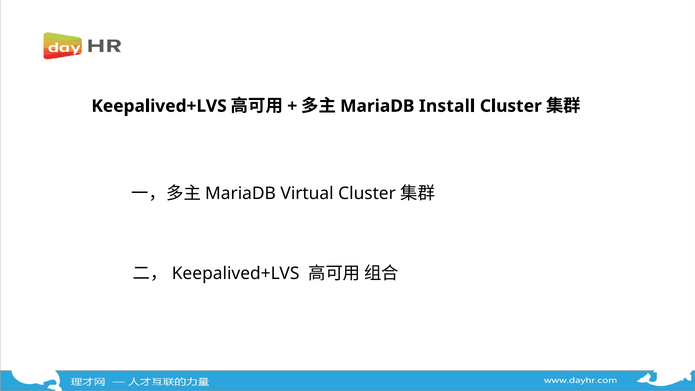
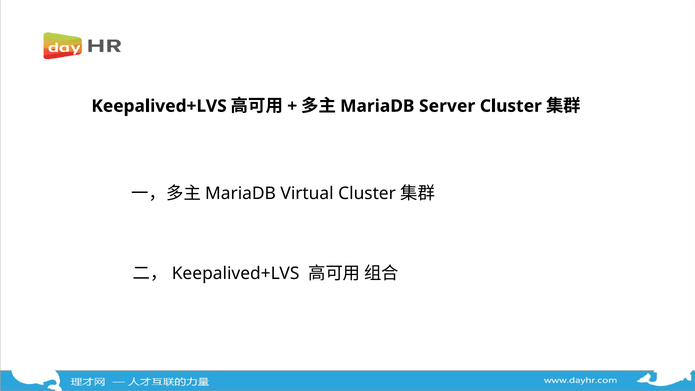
Install: Install -> Server
